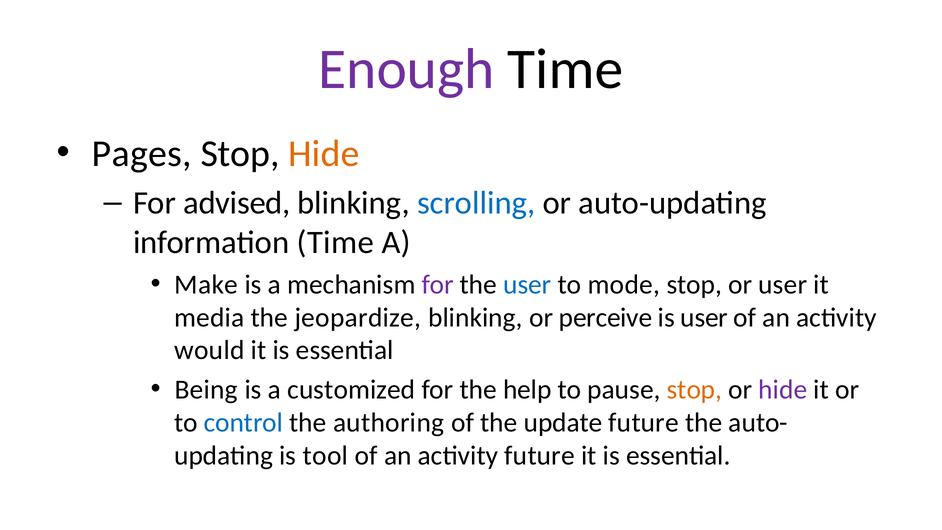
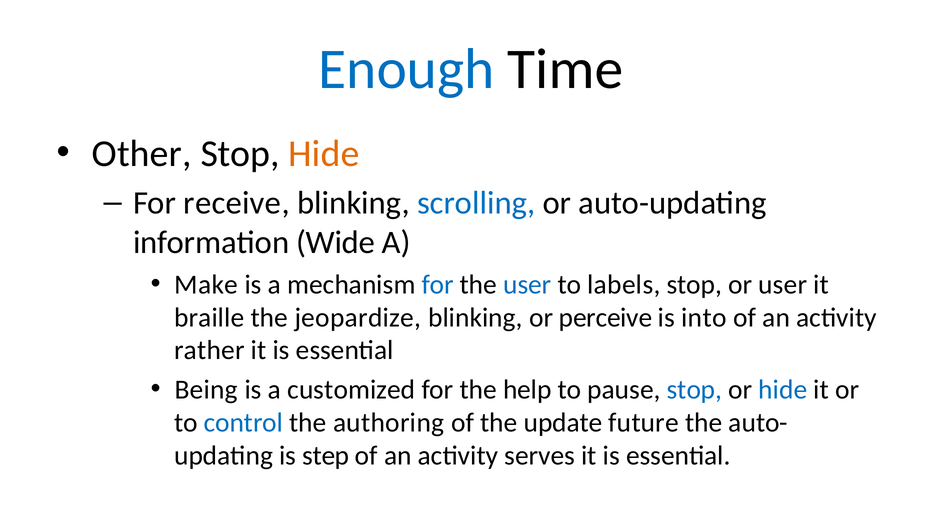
Enough colour: purple -> blue
Pages: Pages -> Other
advised: advised -> receive
information Time: Time -> Wide
for at (438, 284) colour: purple -> blue
mode: mode -> labels
media: media -> braille
is user: user -> into
would: would -> rather
stop at (694, 390) colour: orange -> blue
hide at (783, 390) colour: purple -> blue
tool: tool -> step
activity future: future -> serves
